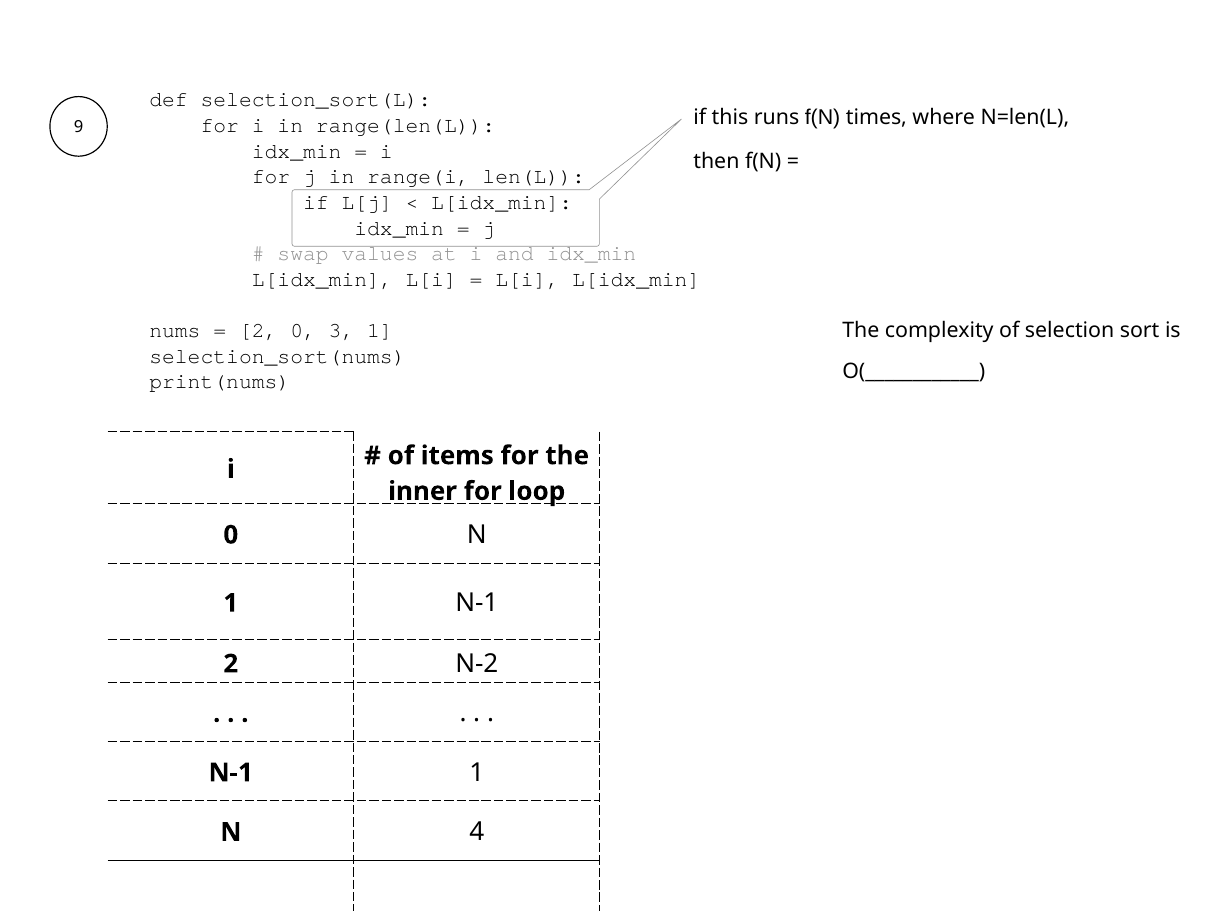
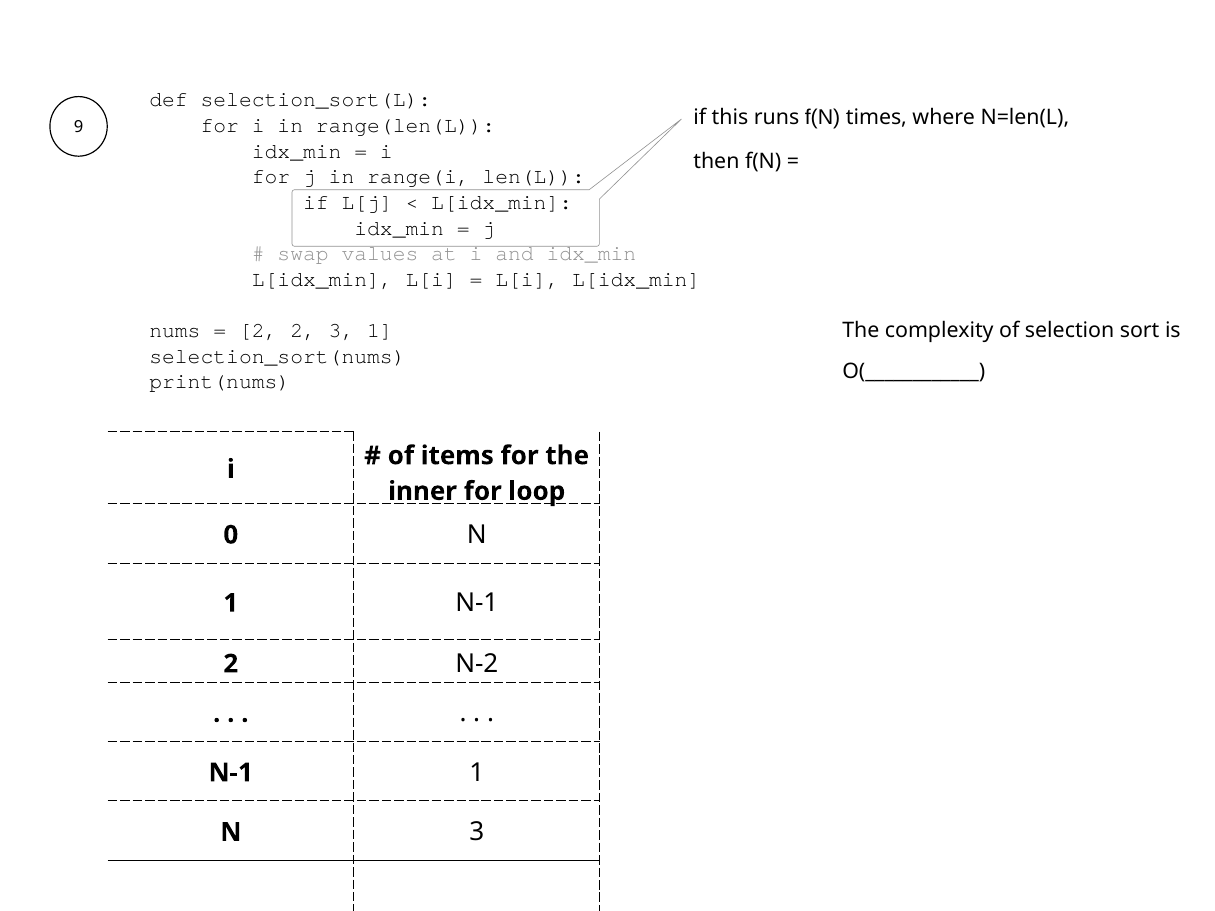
2 0: 0 -> 2
N 4: 4 -> 3
